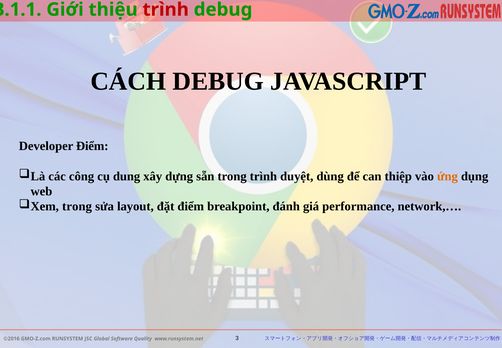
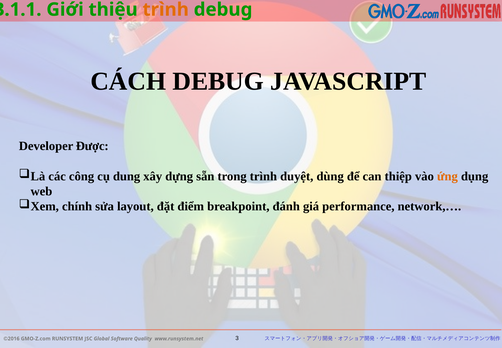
trình at (166, 10) colour: red -> orange
Developer Điểm: Điểm -> Được
trong at (77, 206): trong -> chính
